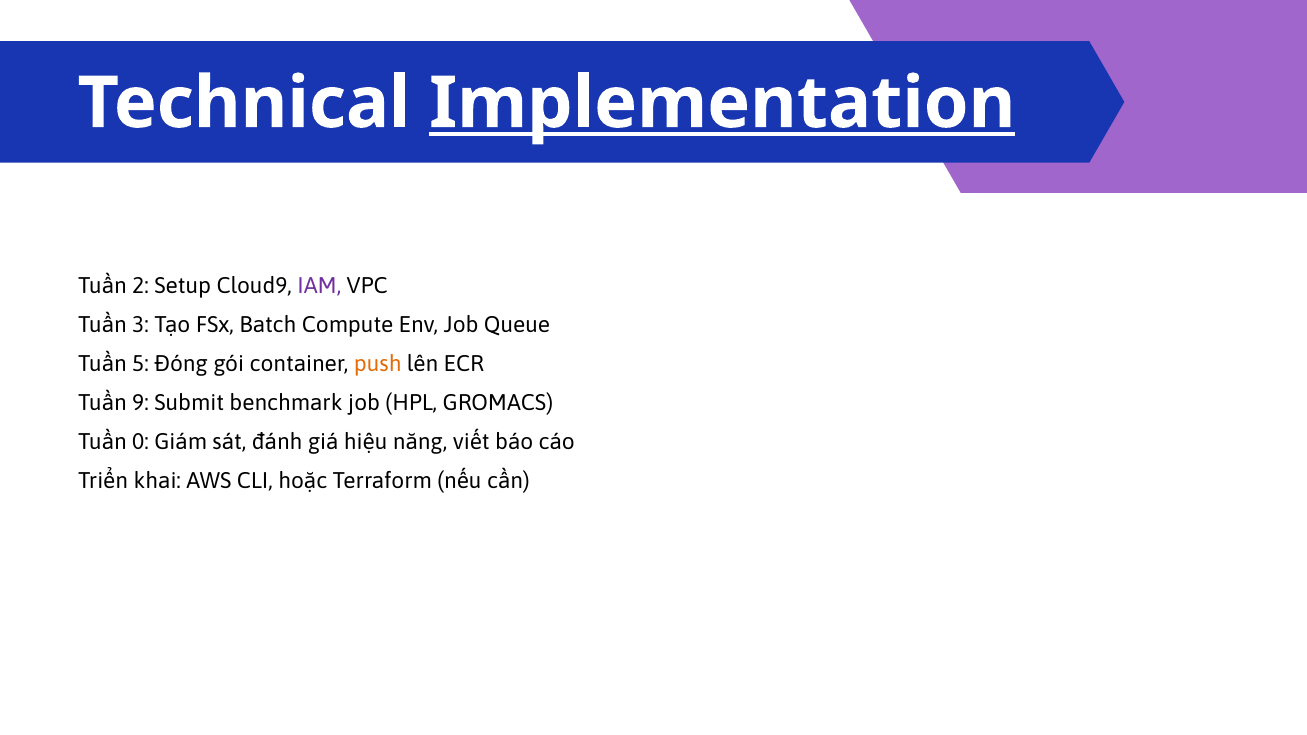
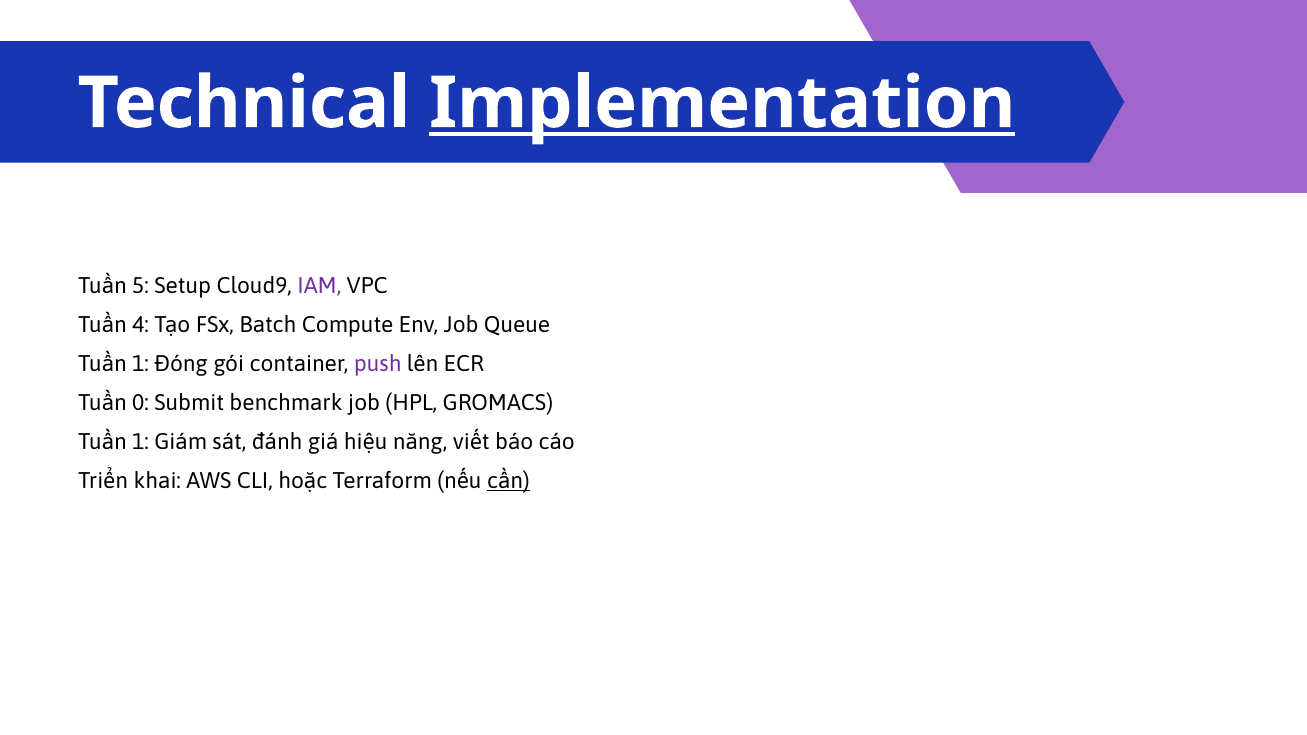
2: 2 -> 5
3: 3 -> 4
5 at (141, 364): 5 -> 1
push colour: orange -> purple
9: 9 -> 0
0 at (141, 442): 0 -> 1
cần underline: none -> present
